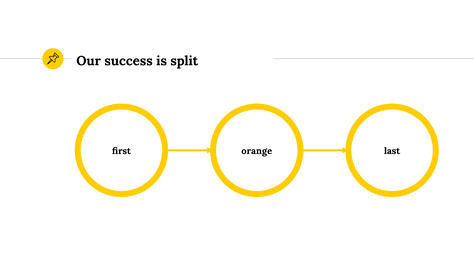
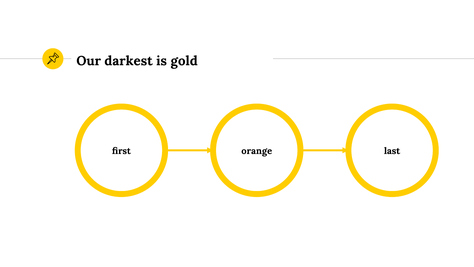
success: success -> darkest
split: split -> gold
